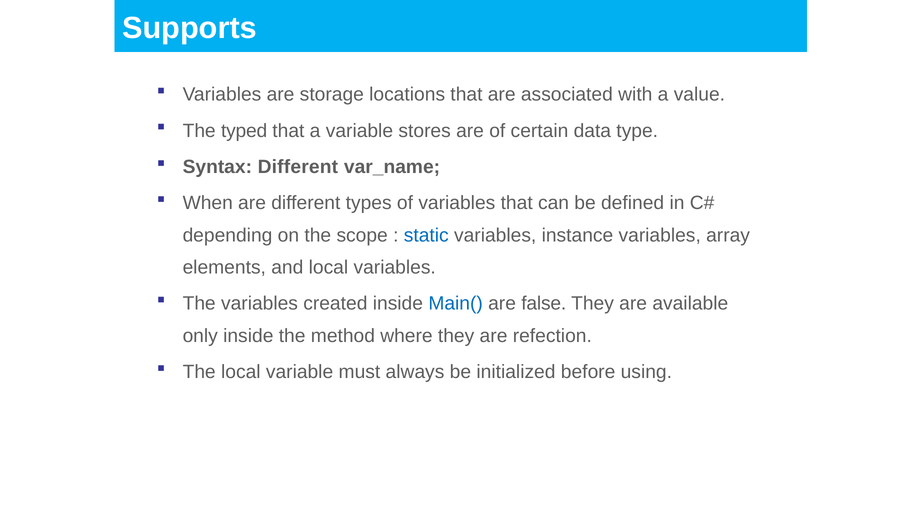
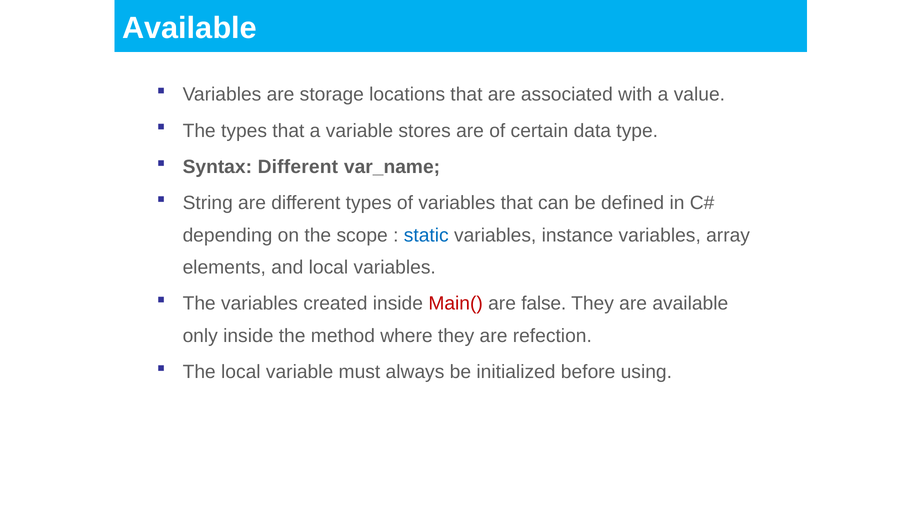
Supports at (189, 28): Supports -> Available
The typed: typed -> types
When: When -> String
Main( colour: blue -> red
